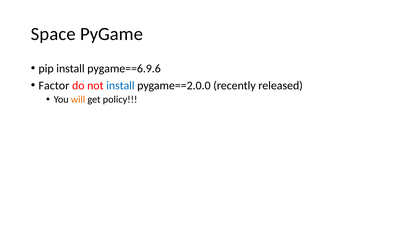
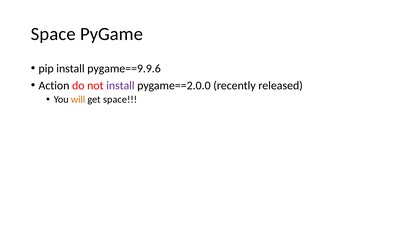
pygame==6.9.6: pygame==6.9.6 -> pygame==9.9.6
Factor: Factor -> Action
install at (120, 86) colour: blue -> purple
get policy: policy -> space
